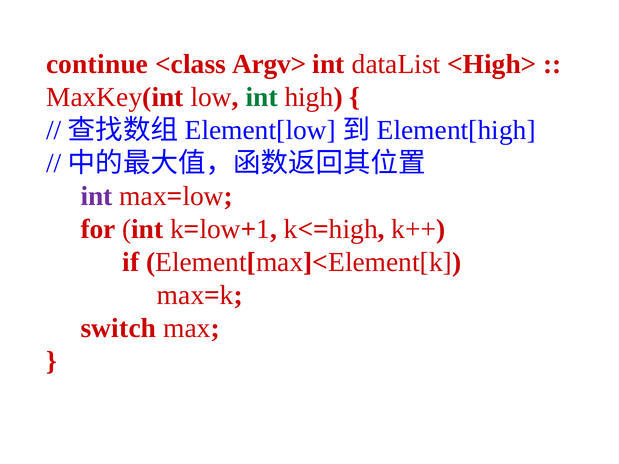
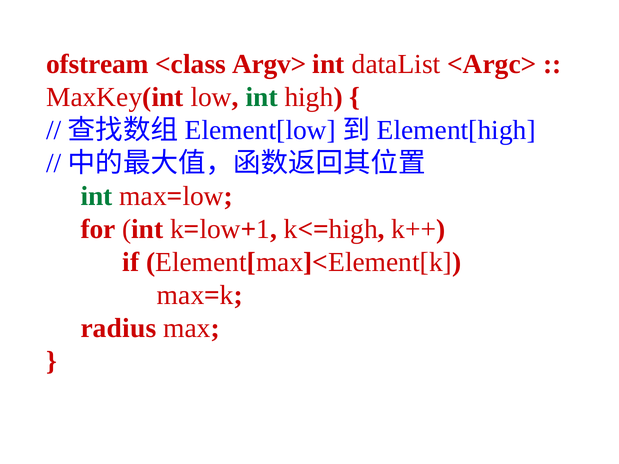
continue: continue -> ofstream
<High>: <High> -> <Argc>
int at (97, 196) colour: purple -> green
switch: switch -> radius
